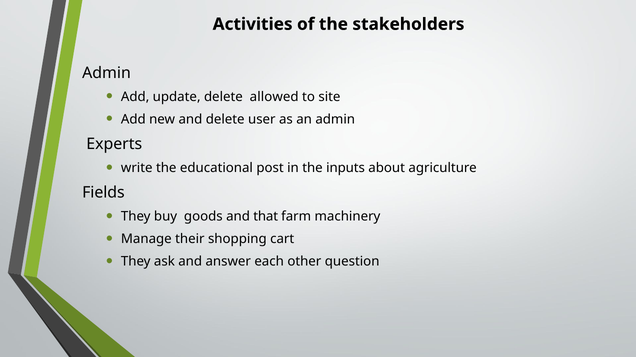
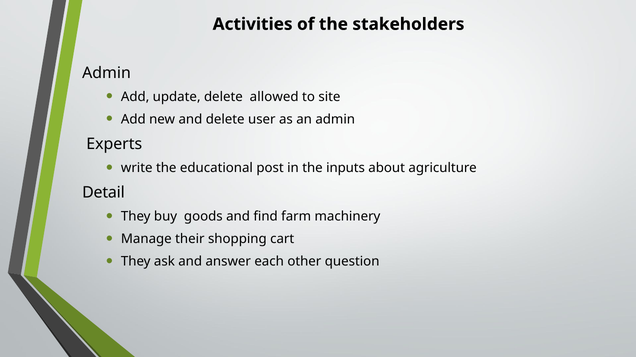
Fields: Fields -> Detail
that: that -> find
